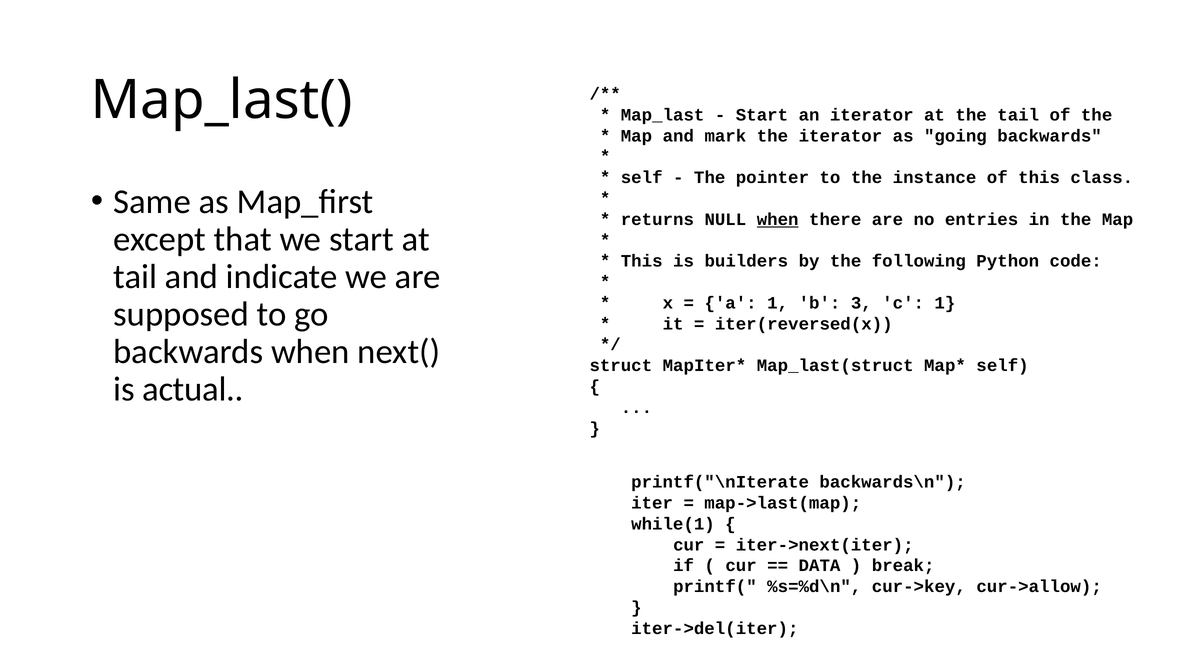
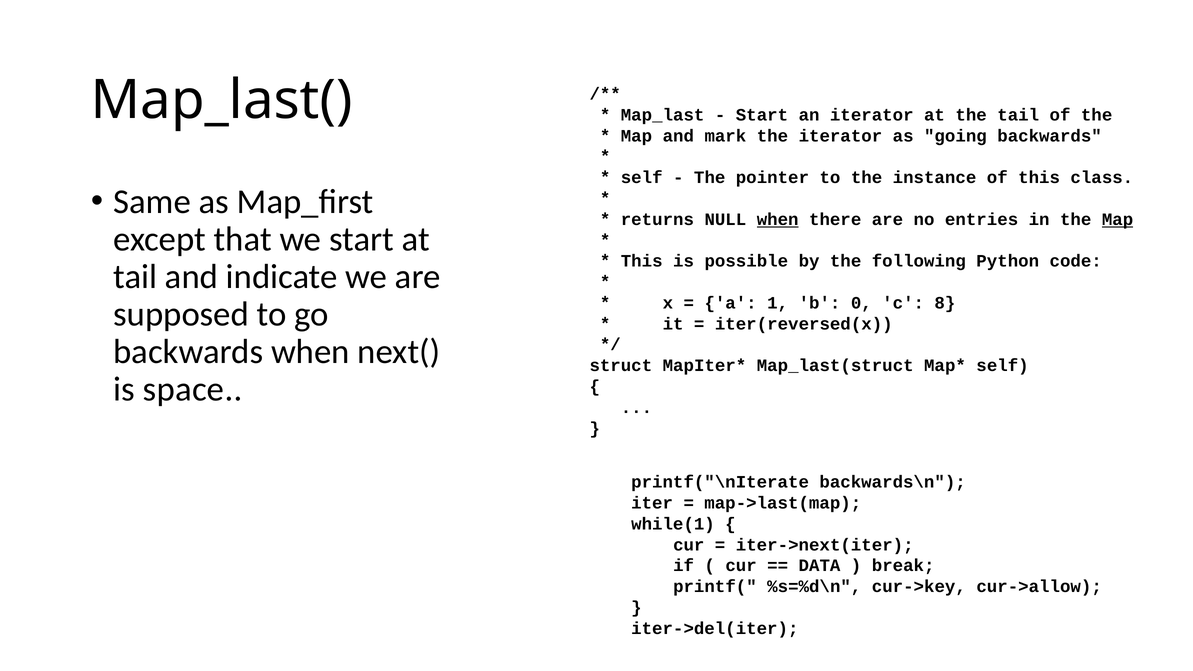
Map at (1118, 219) underline: none -> present
builders: builders -> possible
3: 3 -> 0
c 1: 1 -> 8
actual: actual -> space
